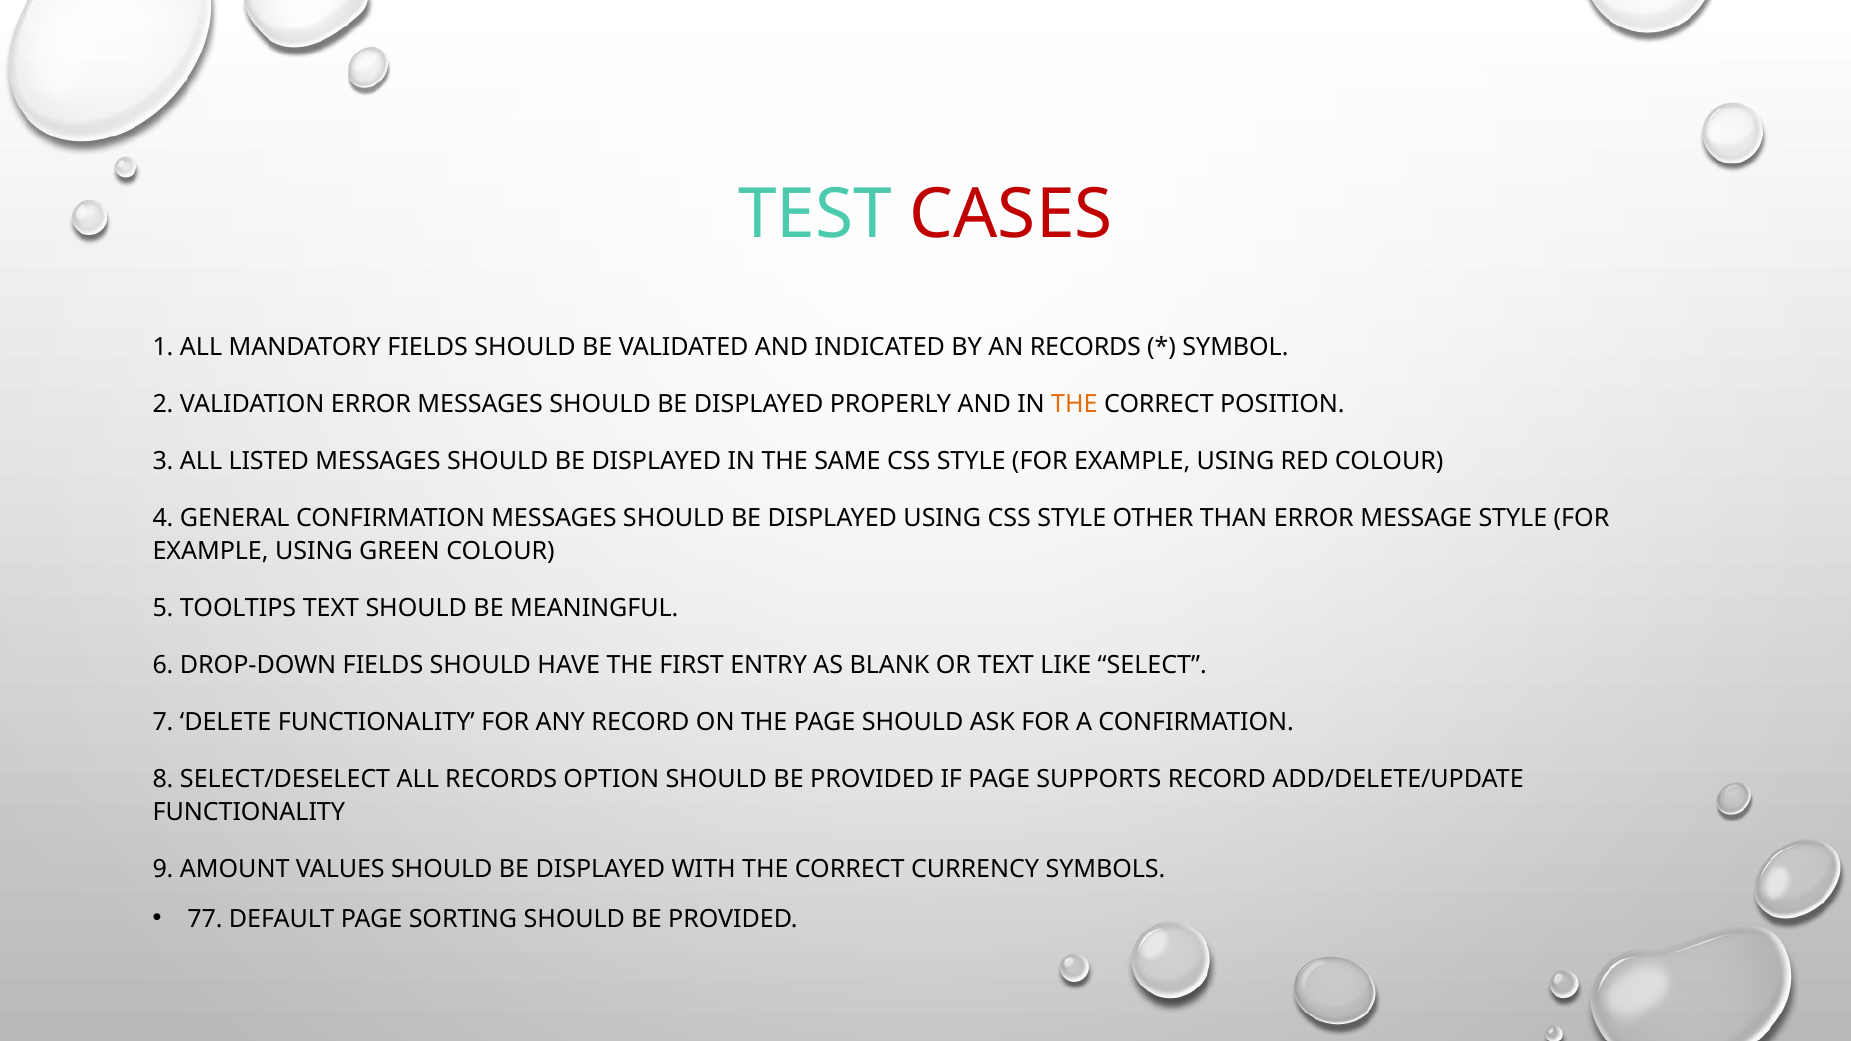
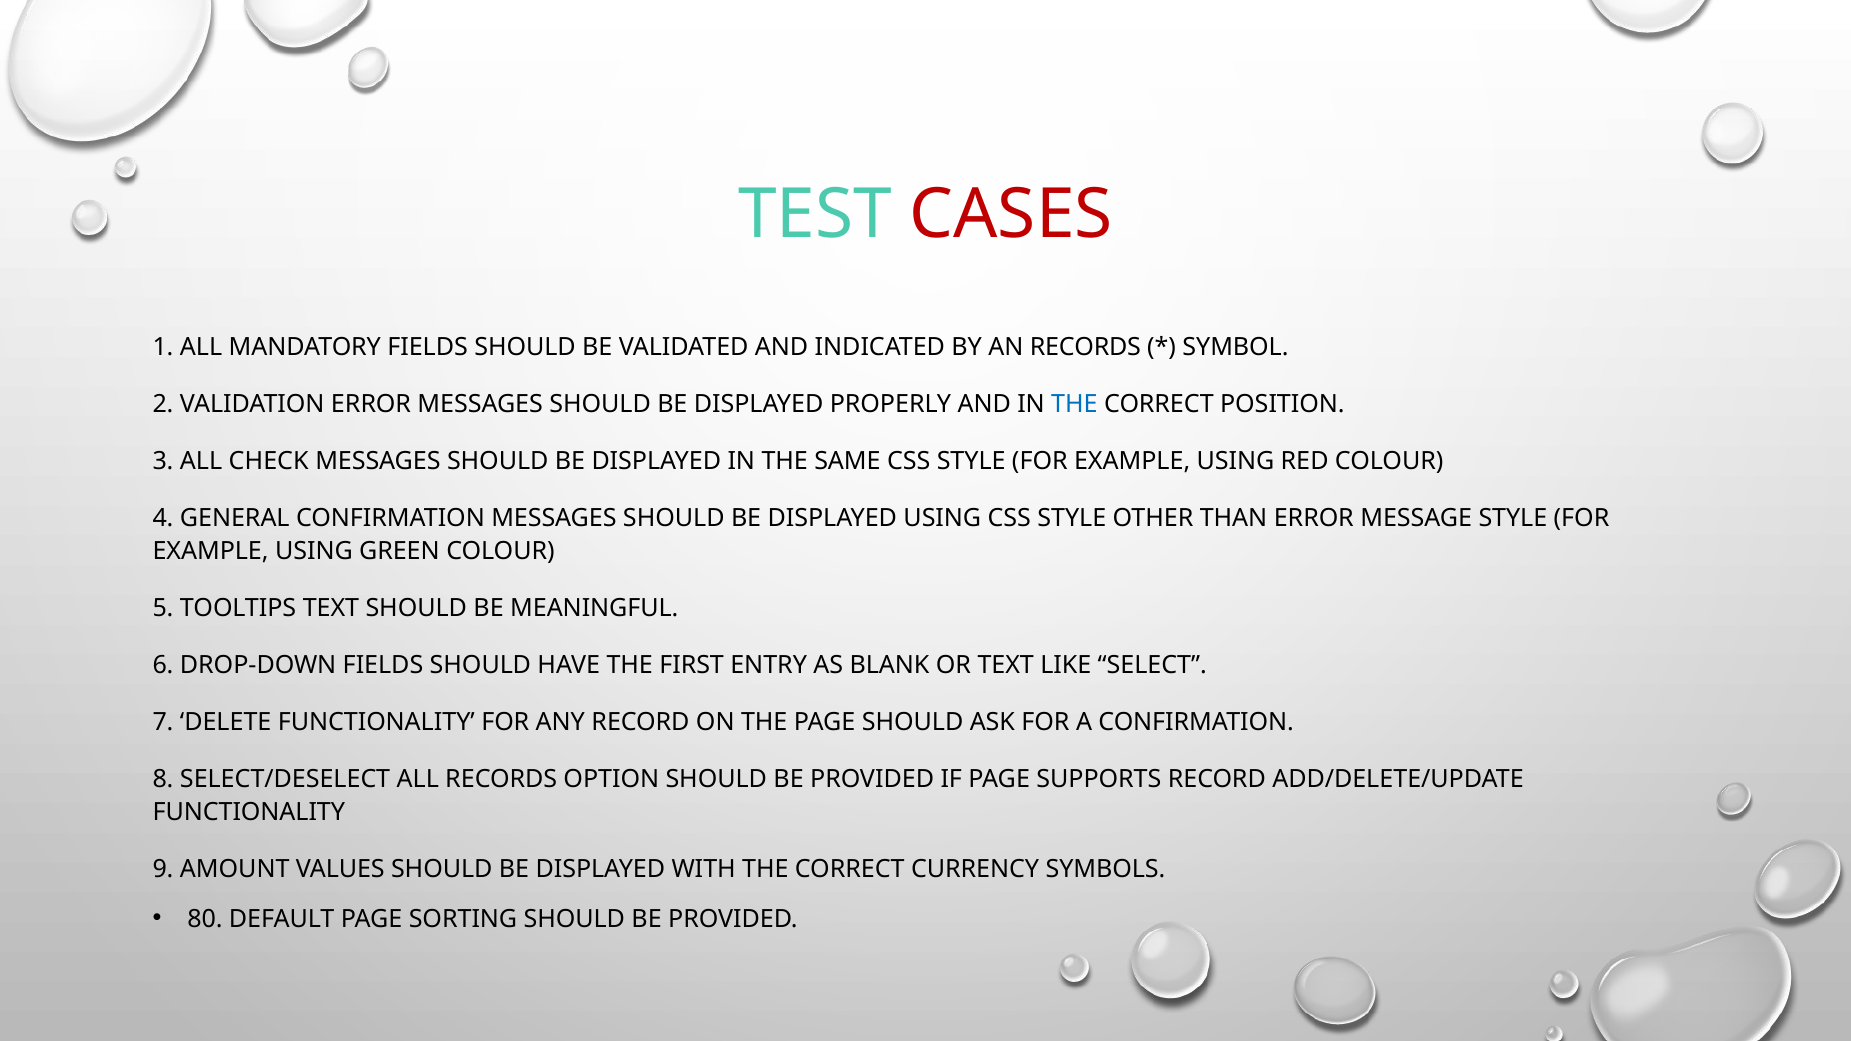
THE at (1074, 404) colour: orange -> blue
LISTED: LISTED -> CHECK
77: 77 -> 80
